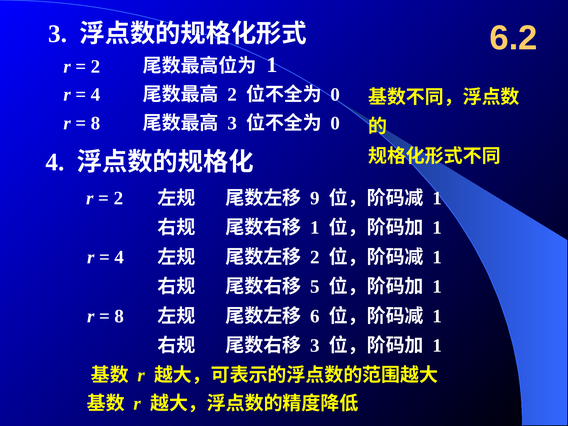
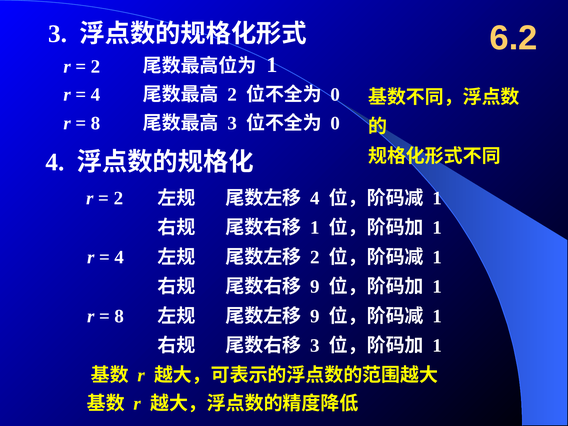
9 at (315, 198): 9 -> 4
5 at (315, 287): 5 -> 9
6 at (315, 316): 6 -> 9
